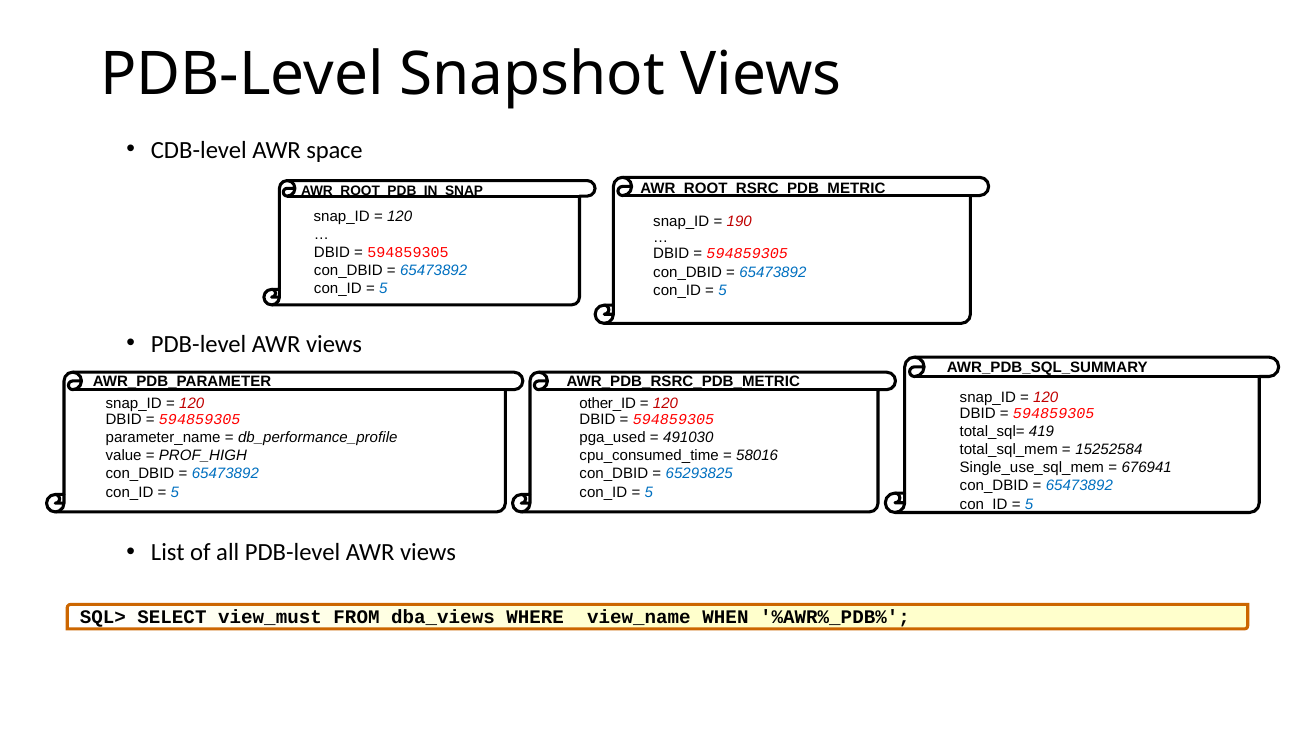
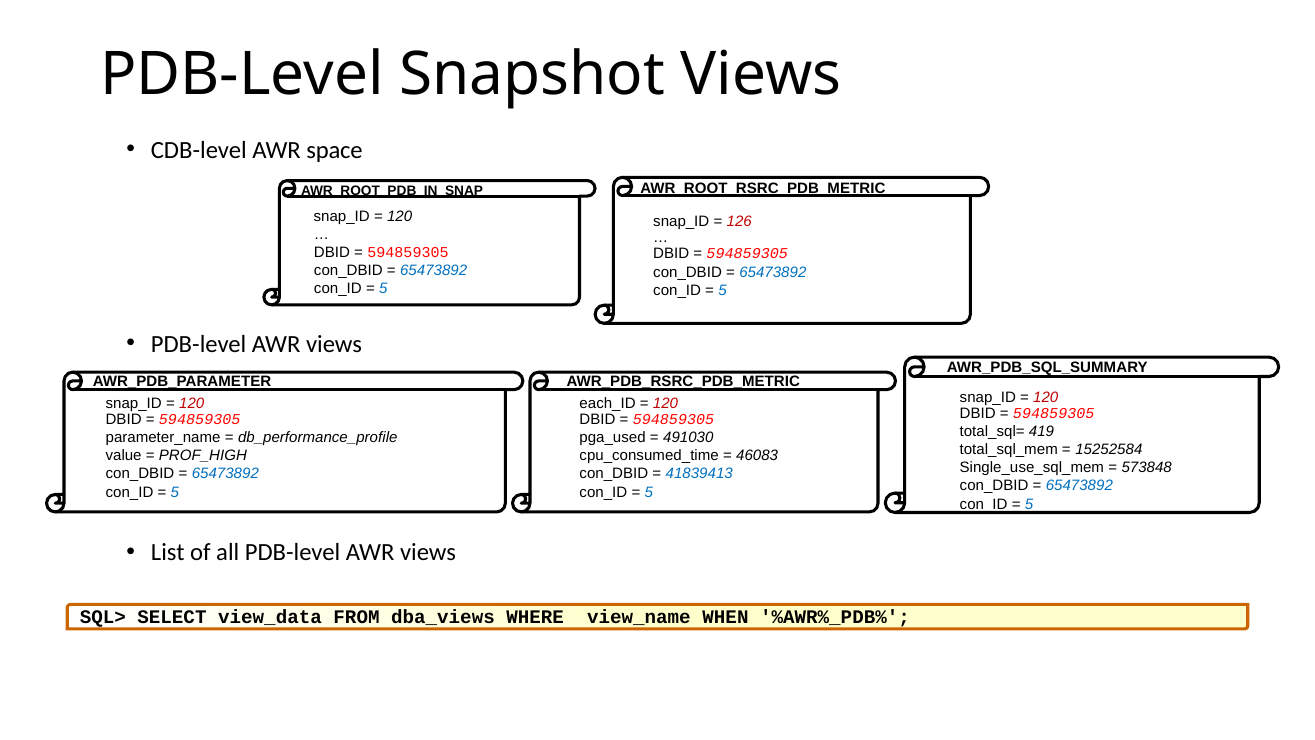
190: 190 -> 126
other_ID: other_ID -> each_ID
58016: 58016 -> 46083
676941: 676941 -> 573848
65293825: 65293825 -> 41839413
view_must: view_must -> view_data
